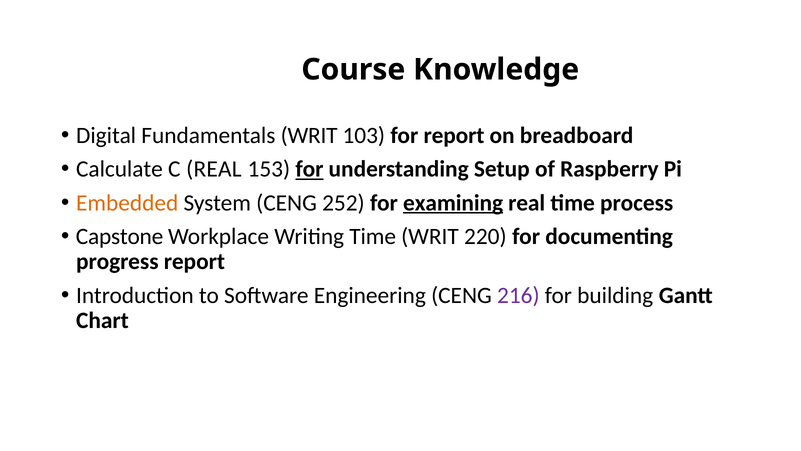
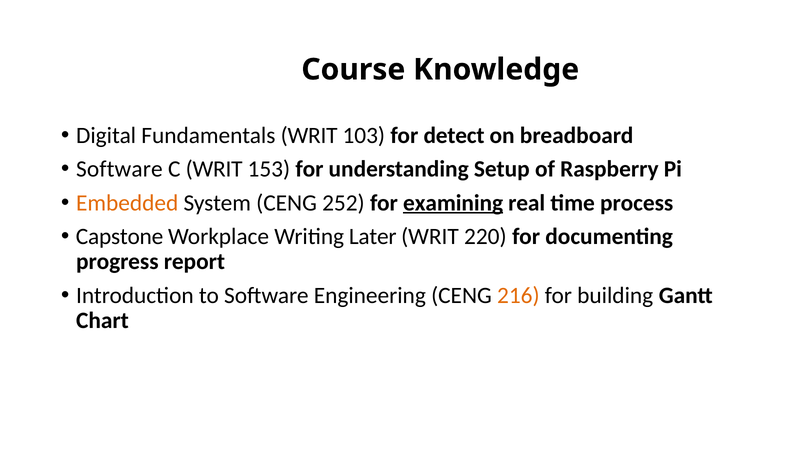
for report: report -> detect
Calculate at (119, 169): Calculate -> Software
C REAL: REAL -> WRIT
for at (309, 169) underline: present -> none
Writing Time: Time -> Later
216 colour: purple -> orange
